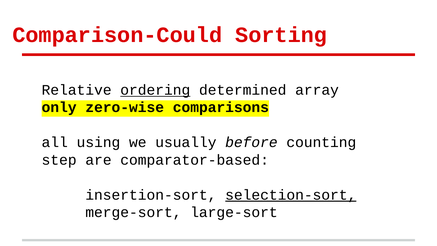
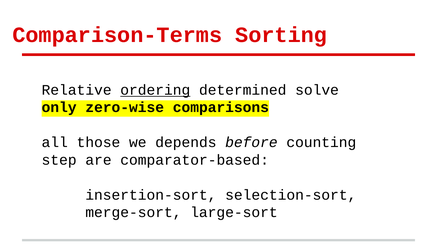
Comparison-Could: Comparison-Could -> Comparison-Terms
array: array -> solve
using: using -> those
usually: usually -> depends
selection-sort underline: present -> none
